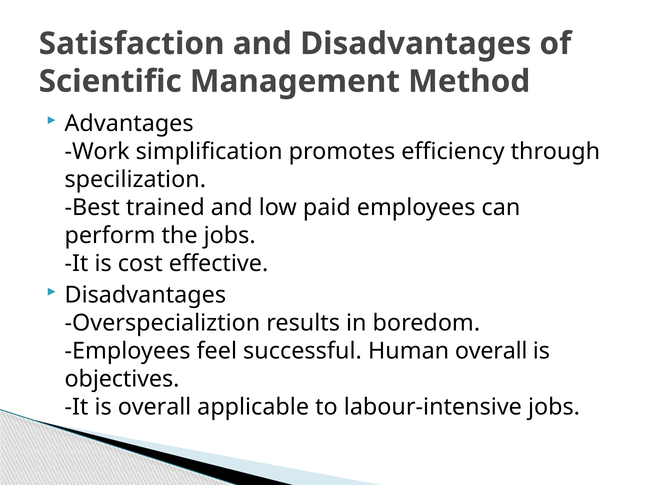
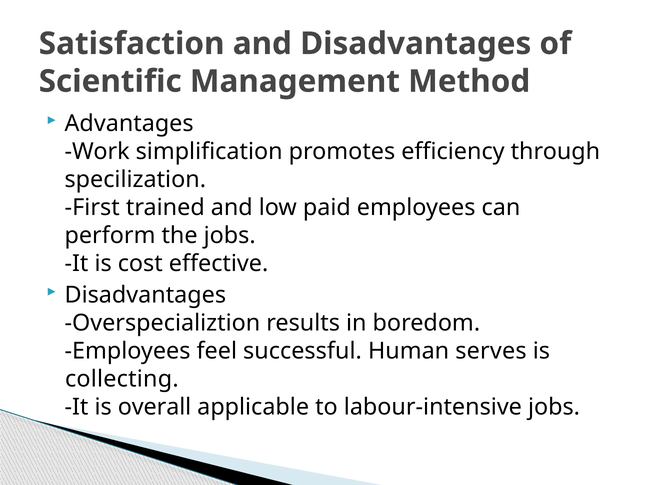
Best: Best -> First
Human overall: overall -> serves
objectives: objectives -> collecting
